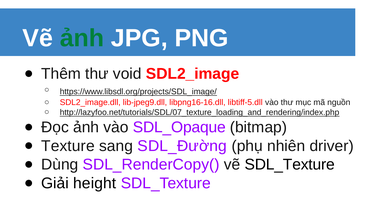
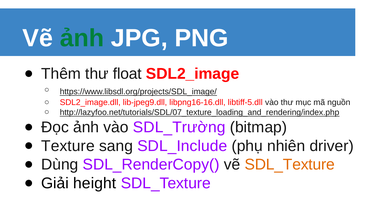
void: void -> float
SDL_Opaque: SDL_Opaque -> SDL_Trường
SDL_Đường: SDL_Đường -> SDL_Include
SDL_Texture at (290, 165) colour: black -> orange
